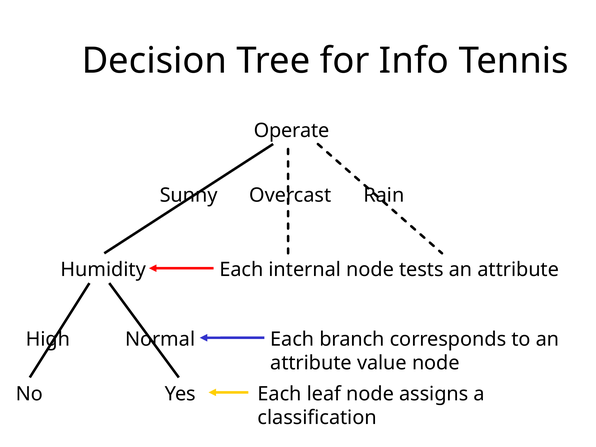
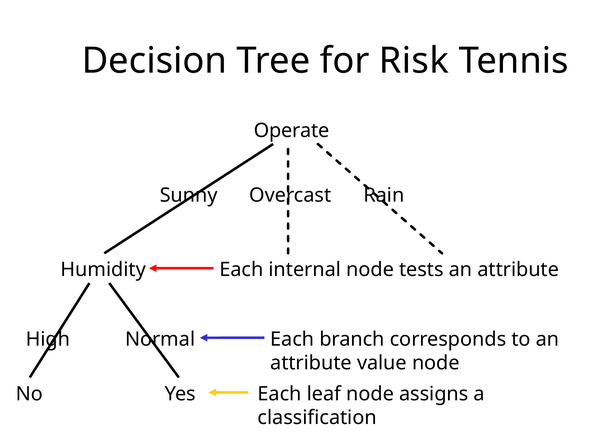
Info: Info -> Risk
